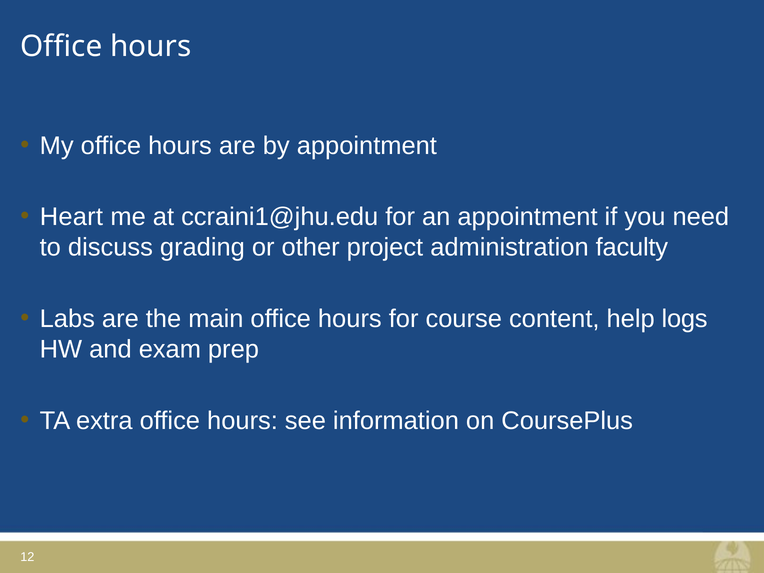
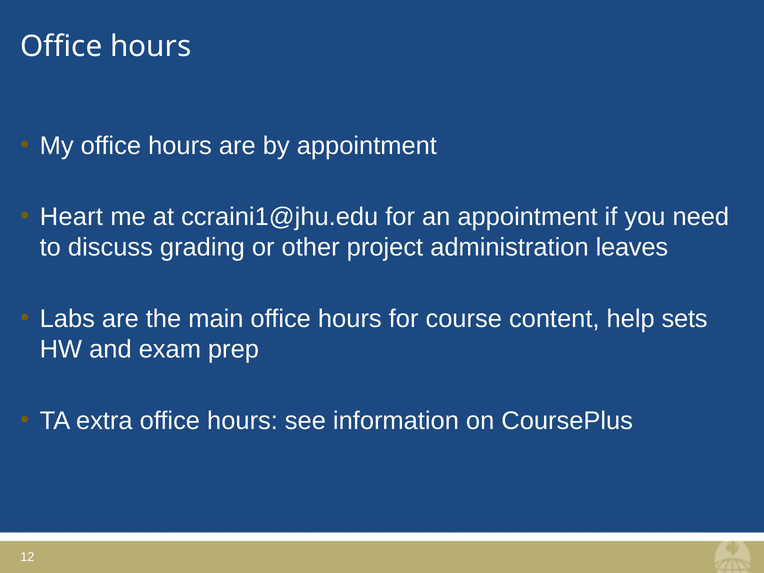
faculty: faculty -> leaves
logs: logs -> sets
